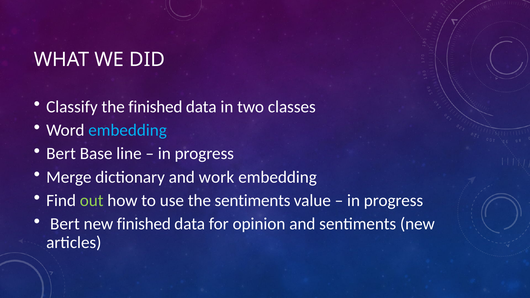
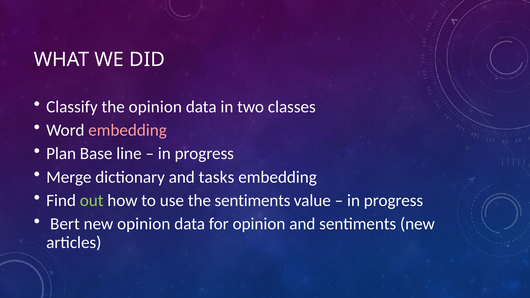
the finished: finished -> opinion
embedding at (128, 130) colour: light blue -> pink
Bert at (61, 154): Bert -> Plan
work: work -> tasks
new finished: finished -> opinion
